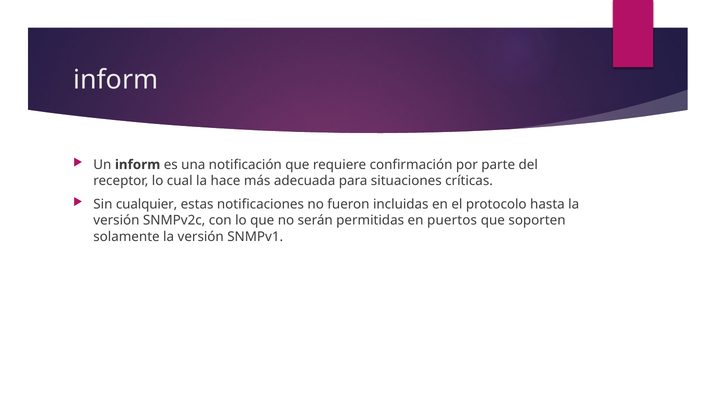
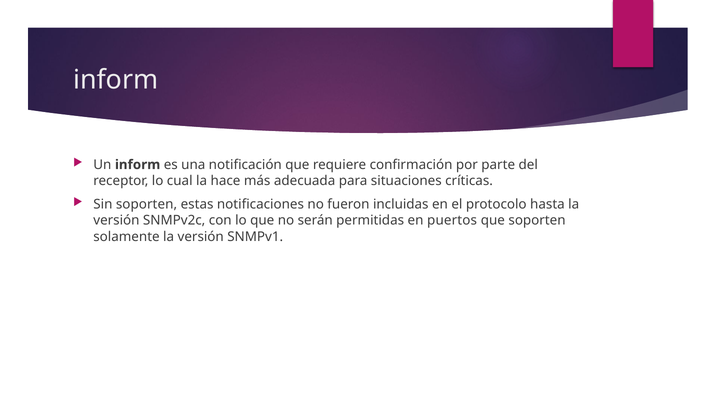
Sin cualquier: cualquier -> soporten
